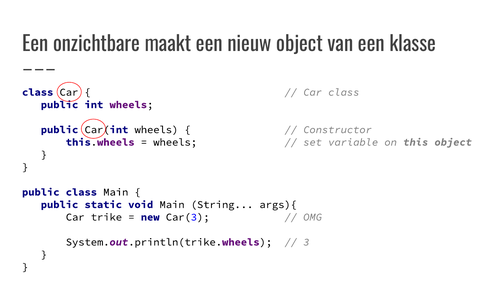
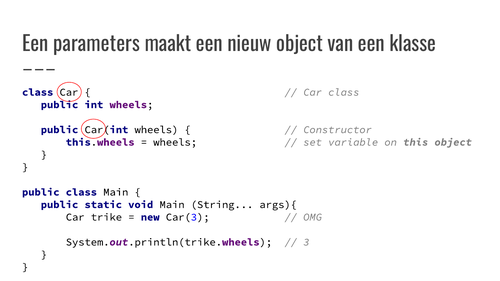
onzichtbare: onzichtbare -> parameters
